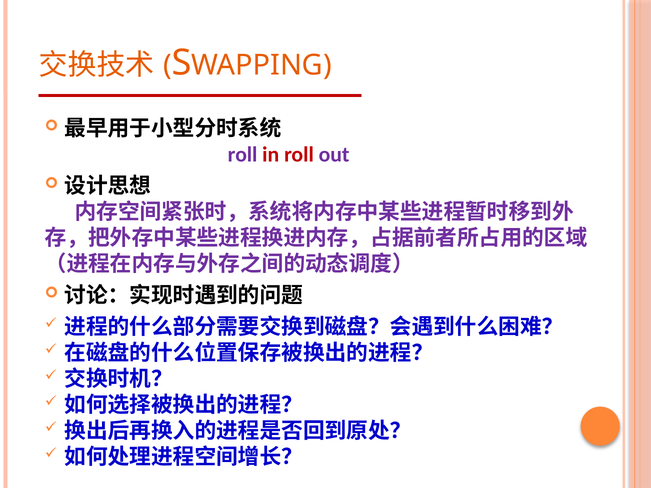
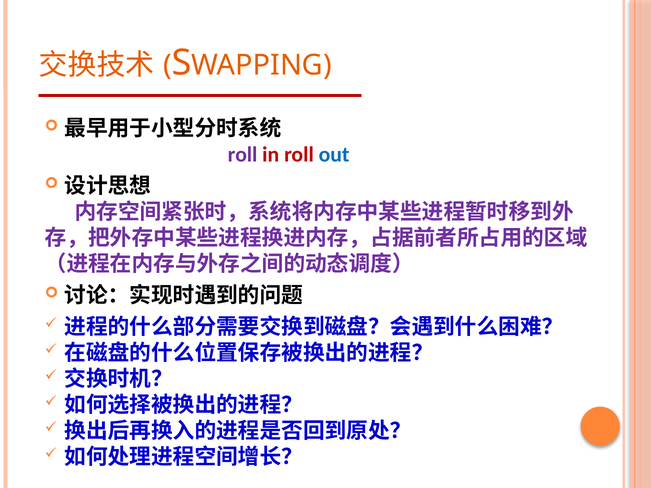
out colour: purple -> blue
